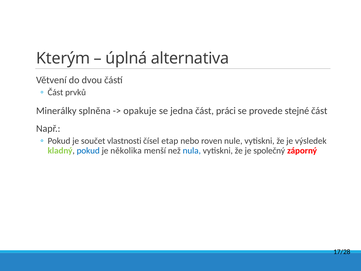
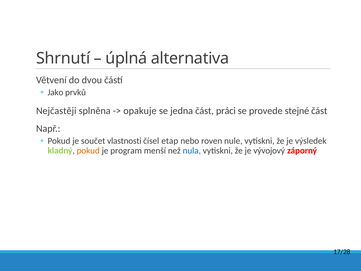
Kterým: Kterým -> Shrnutí
Část at (55, 92): Část -> Jako
Minerálky: Minerálky -> Nejčastěji
pokud at (88, 151) colour: blue -> orange
několika: několika -> program
společný: společný -> vývojový
